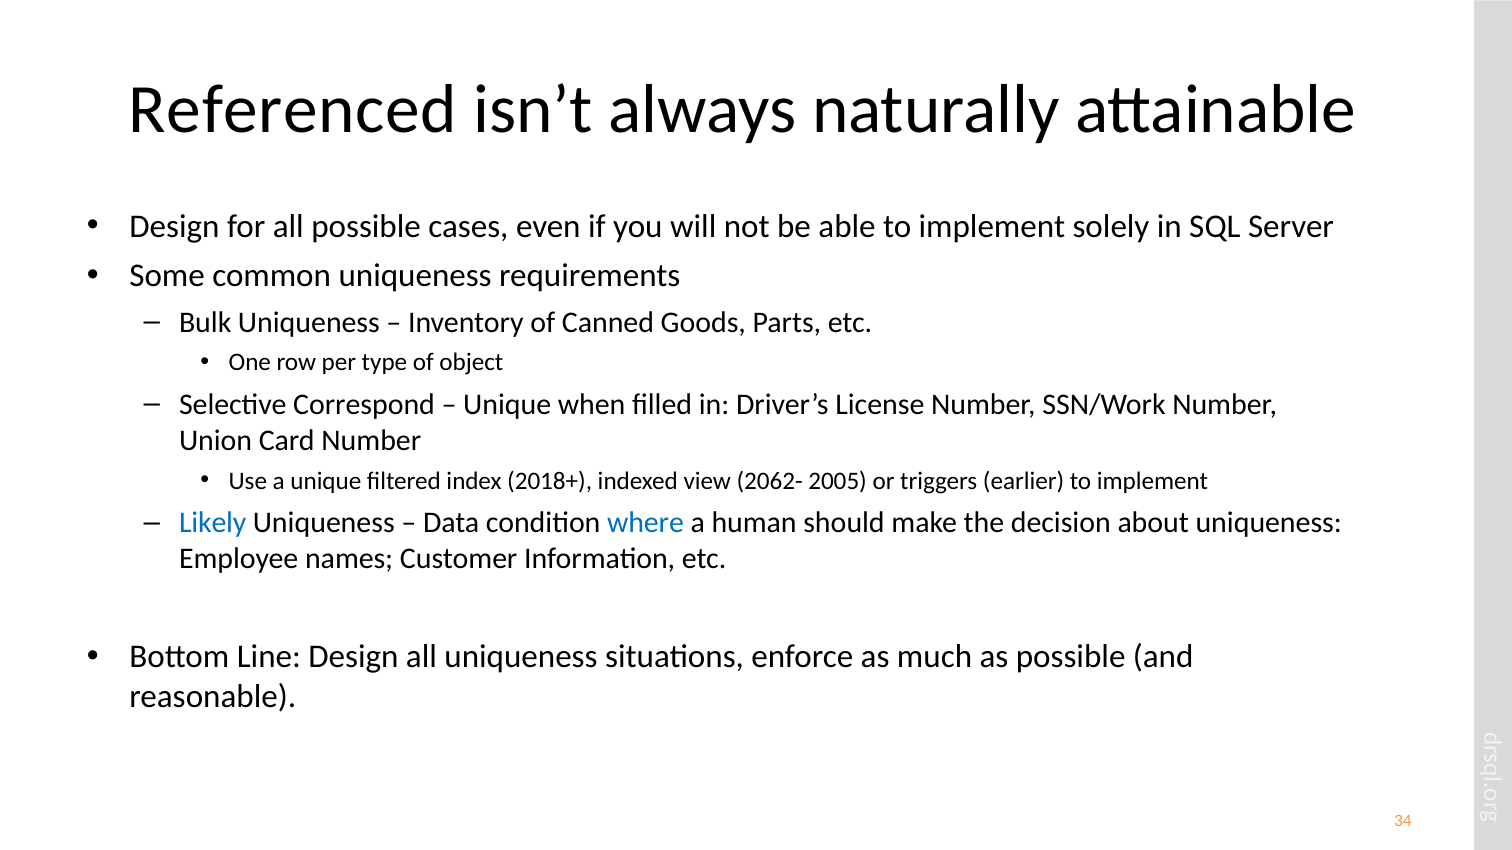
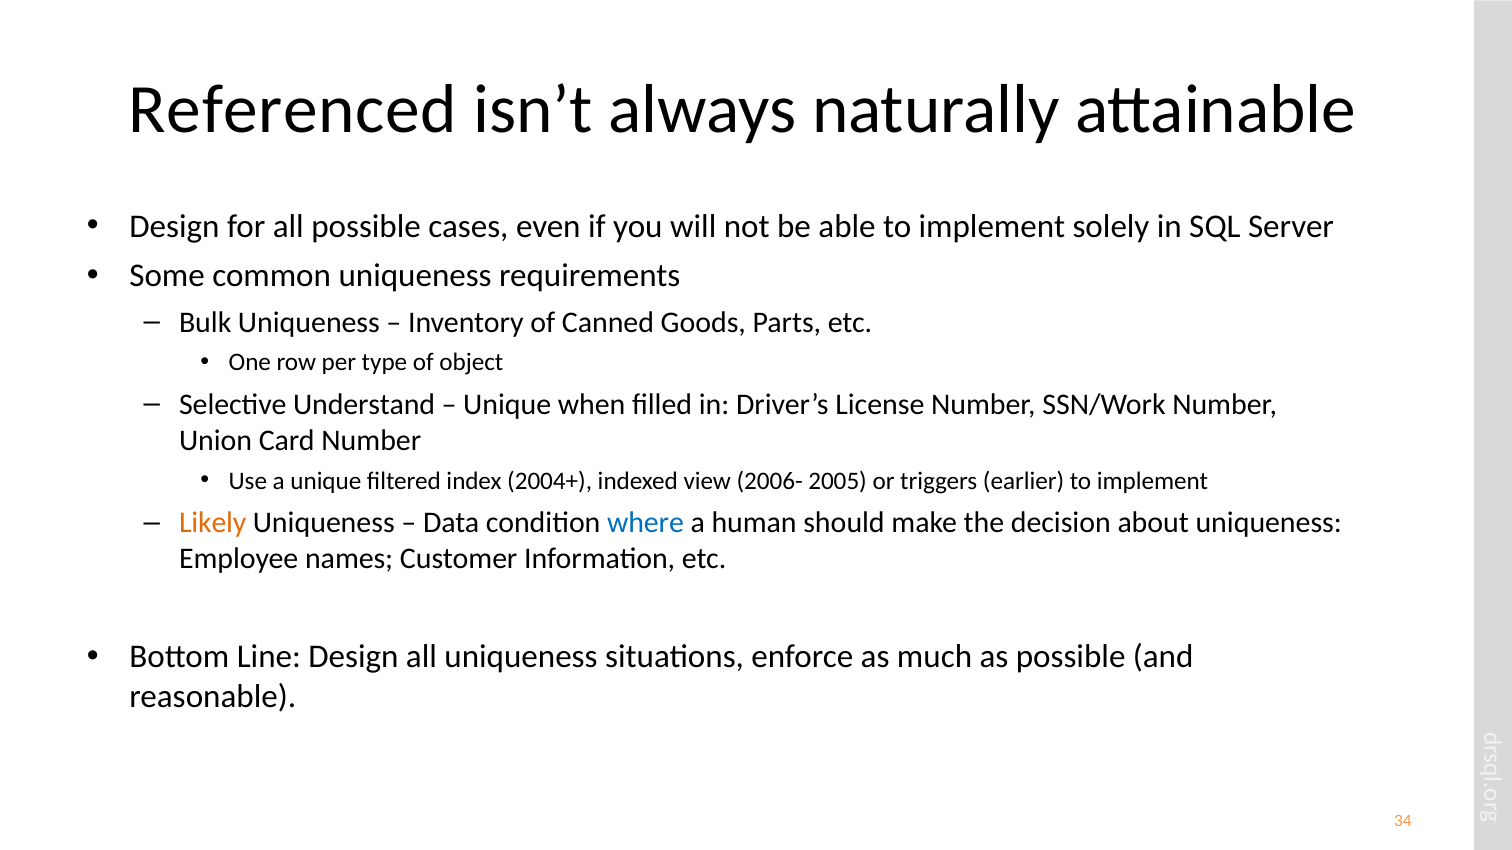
Correspond: Correspond -> Understand
2018+: 2018+ -> 2004+
2062-: 2062- -> 2006-
Likely colour: blue -> orange
